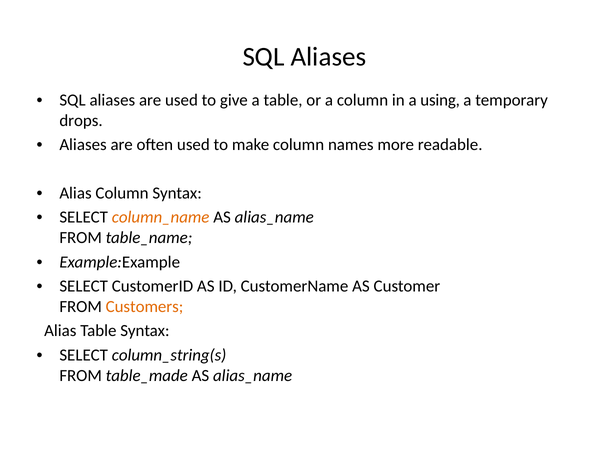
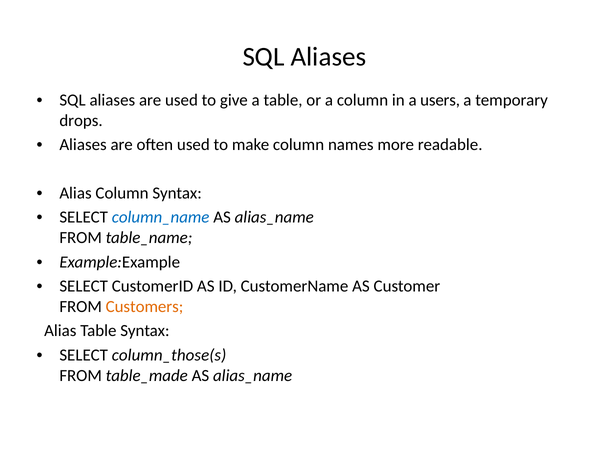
using: using -> users
column_name colour: orange -> blue
column_string(s: column_string(s -> column_those(s
